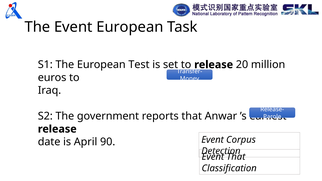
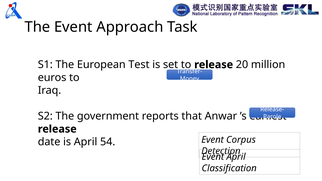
Event European: European -> Approach
90: 90 -> 54
That at (236, 157): That -> April
